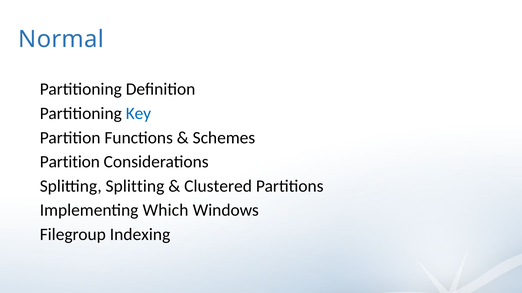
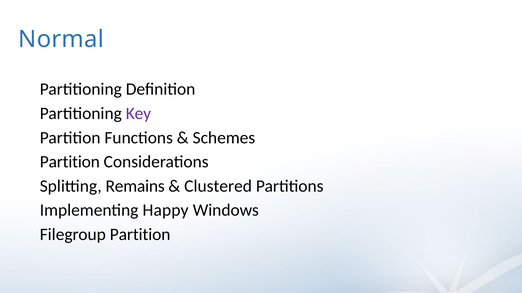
Key colour: blue -> purple
Splitting Splitting: Splitting -> Remains
Which: Which -> Happy
Filegroup Indexing: Indexing -> Partition
